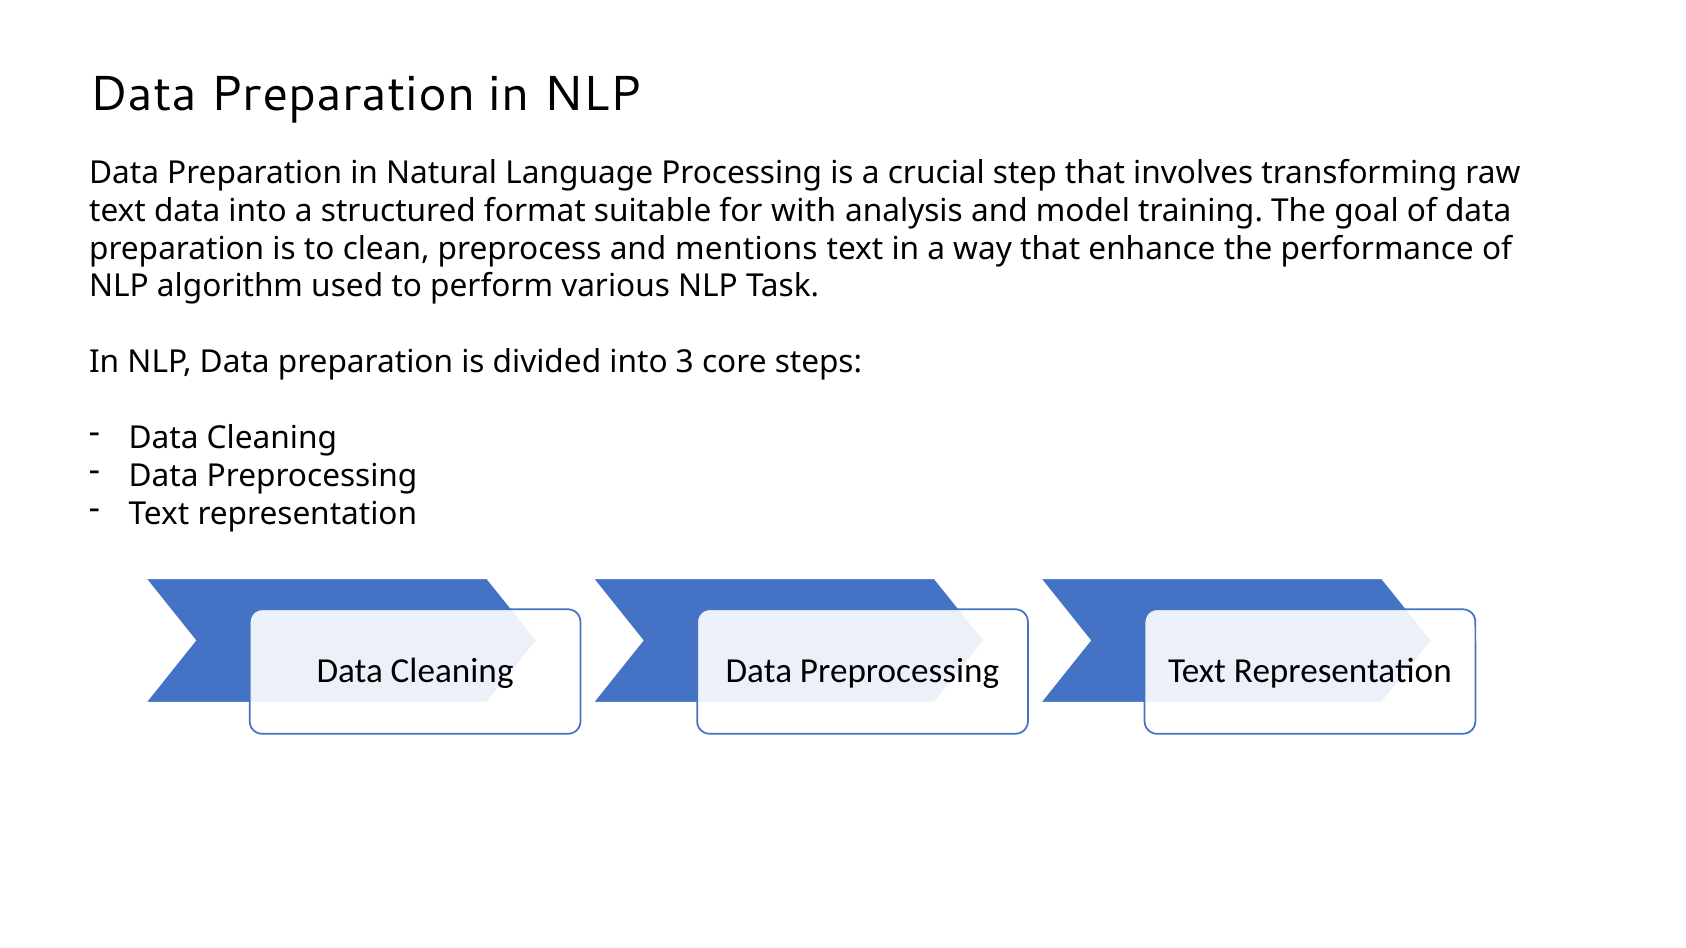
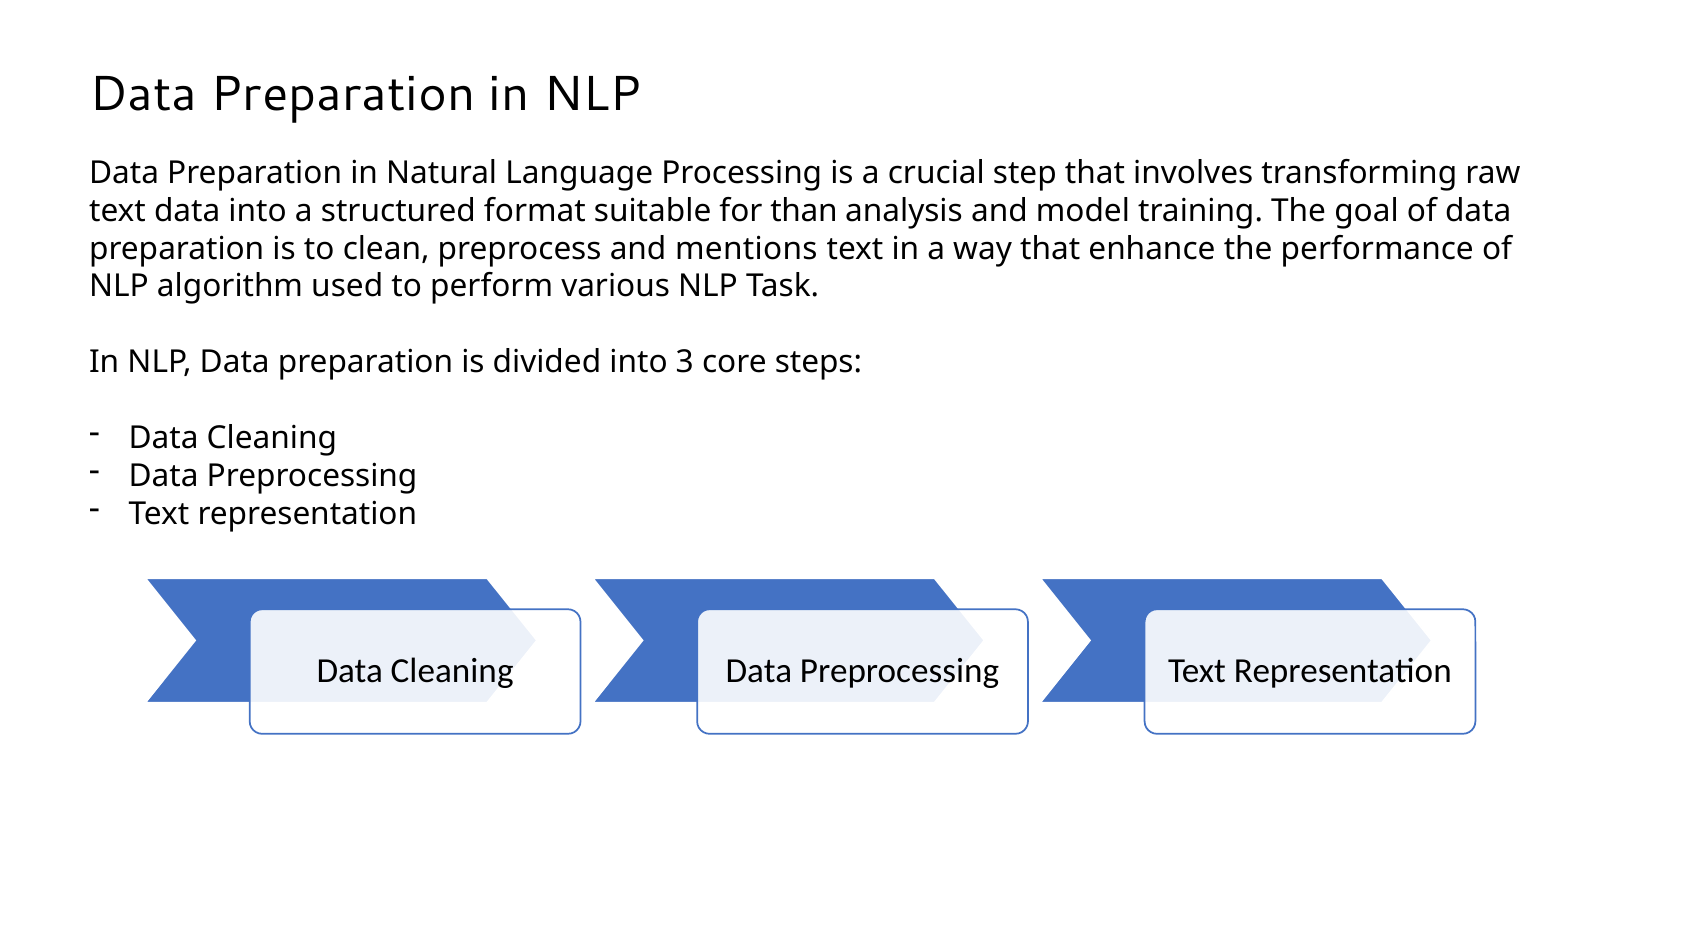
with: with -> than
